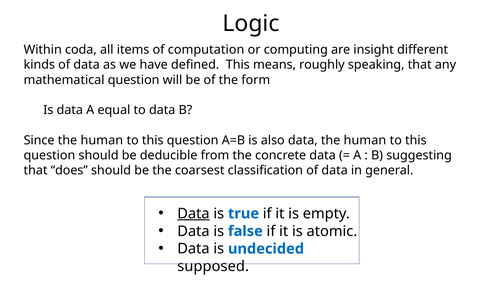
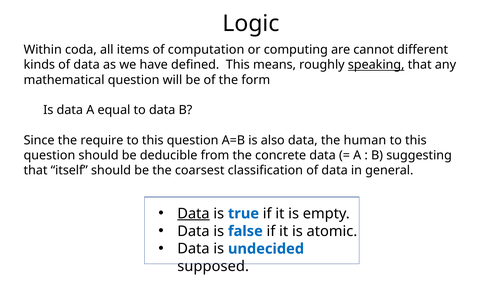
insight: insight -> cannot
speaking underline: none -> present
Since the human: human -> require
does: does -> itself
